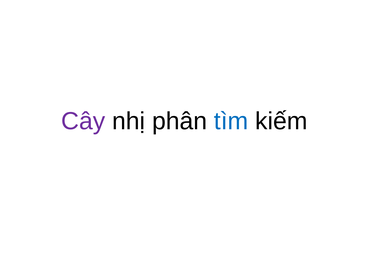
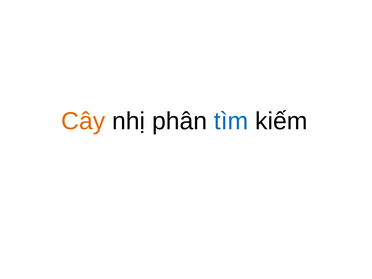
Cây colour: purple -> orange
